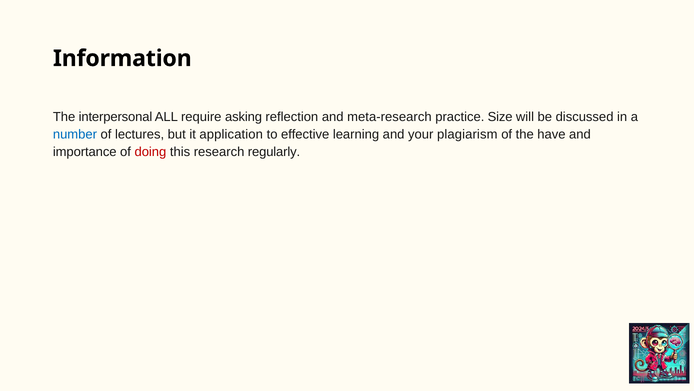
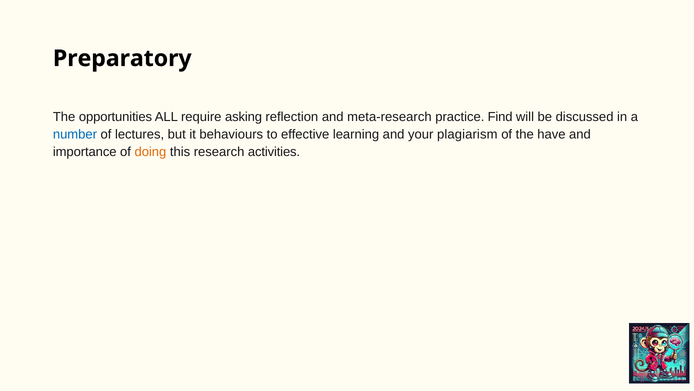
Information: Information -> Preparatory
interpersonal: interpersonal -> opportunities
Size: Size -> Find
application: application -> behaviours
doing colour: red -> orange
regularly: regularly -> activities
